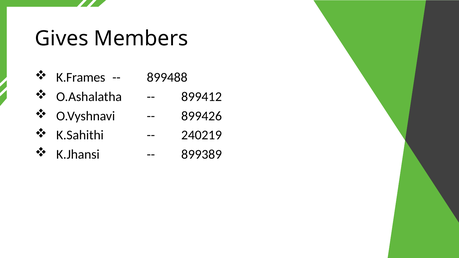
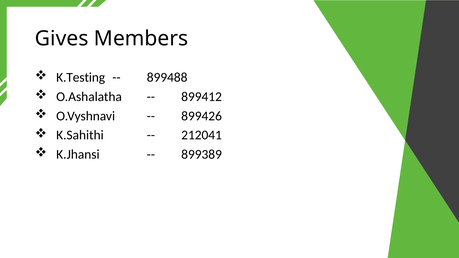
K.Frames: K.Frames -> K.Testing
240219: 240219 -> 212041
